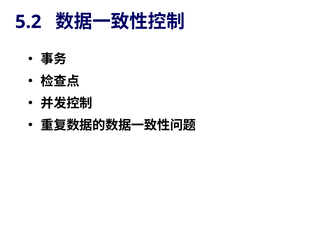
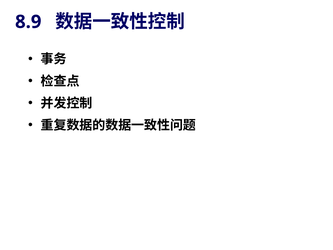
5.2: 5.2 -> 8.9
